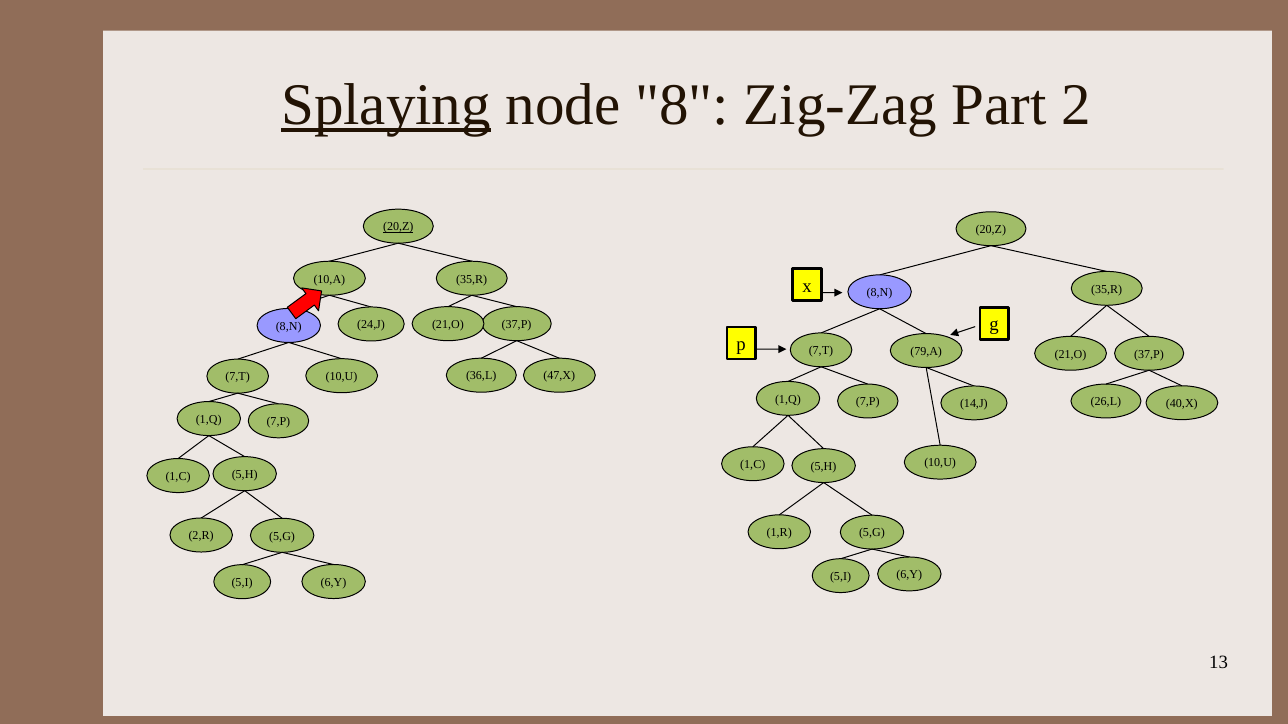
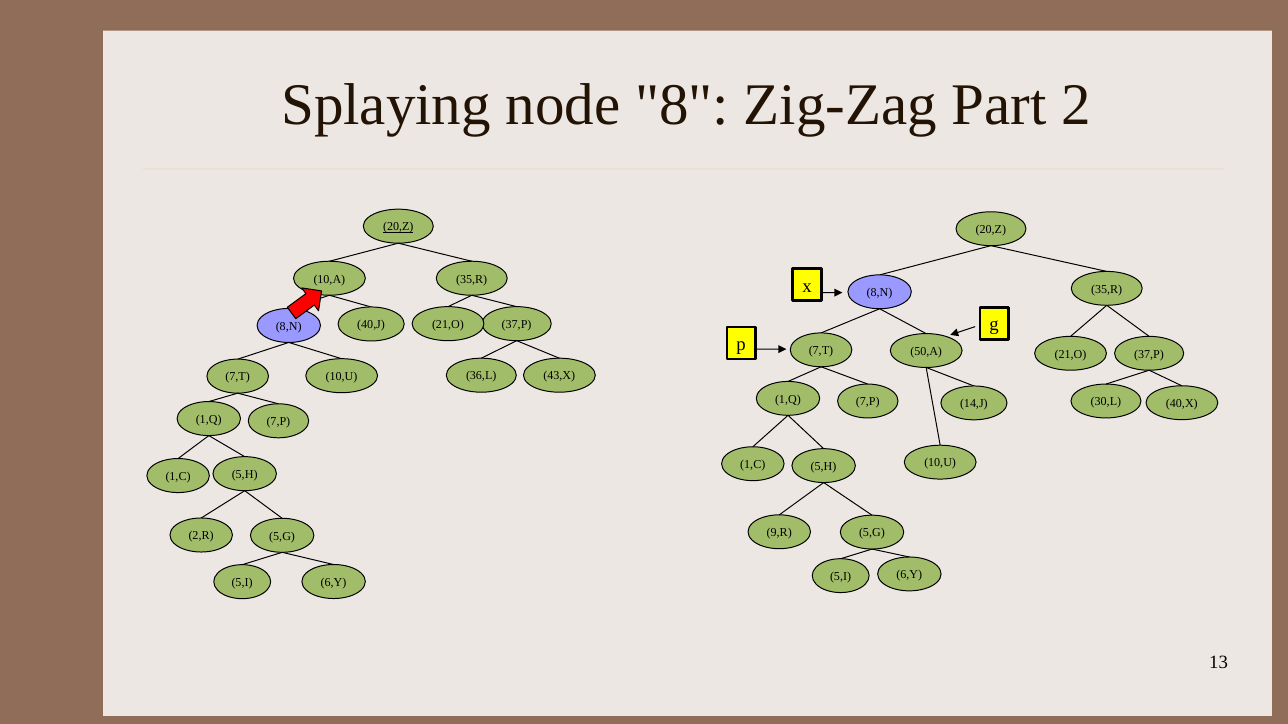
Splaying underline: present -> none
24,J: 24,J -> 40,J
79,A: 79,A -> 50,A
47,X: 47,X -> 43,X
26,L: 26,L -> 30,L
1,R: 1,R -> 9,R
